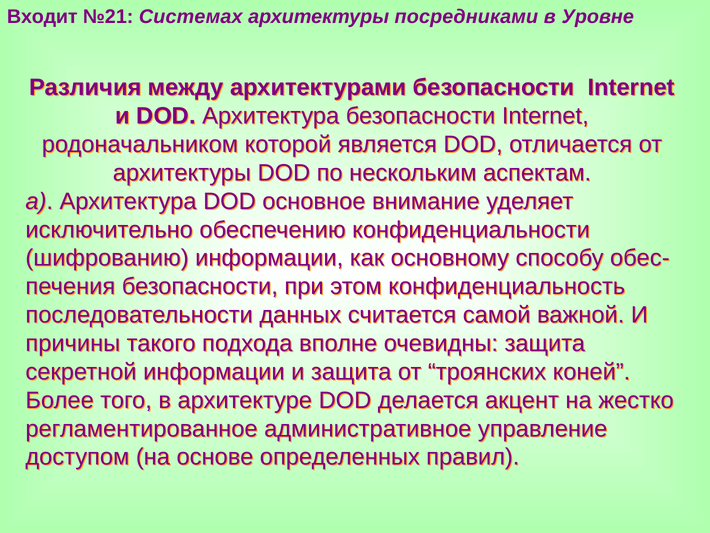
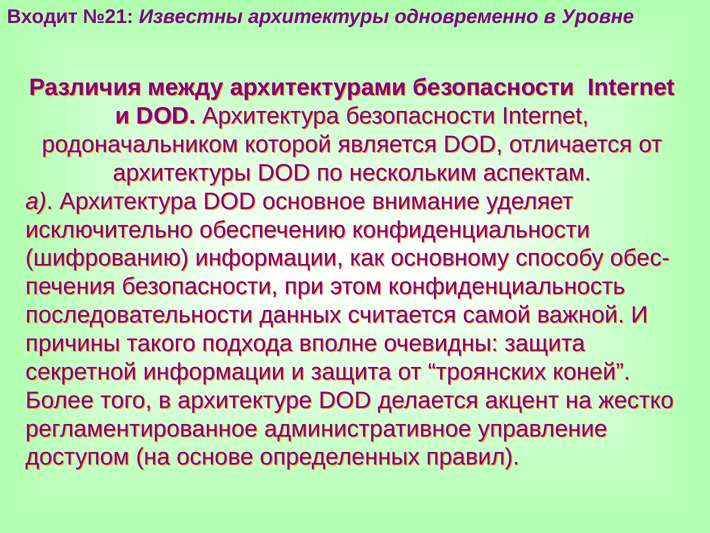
Системах: Системах -> Известны
посредниками: посредниками -> одновременно
